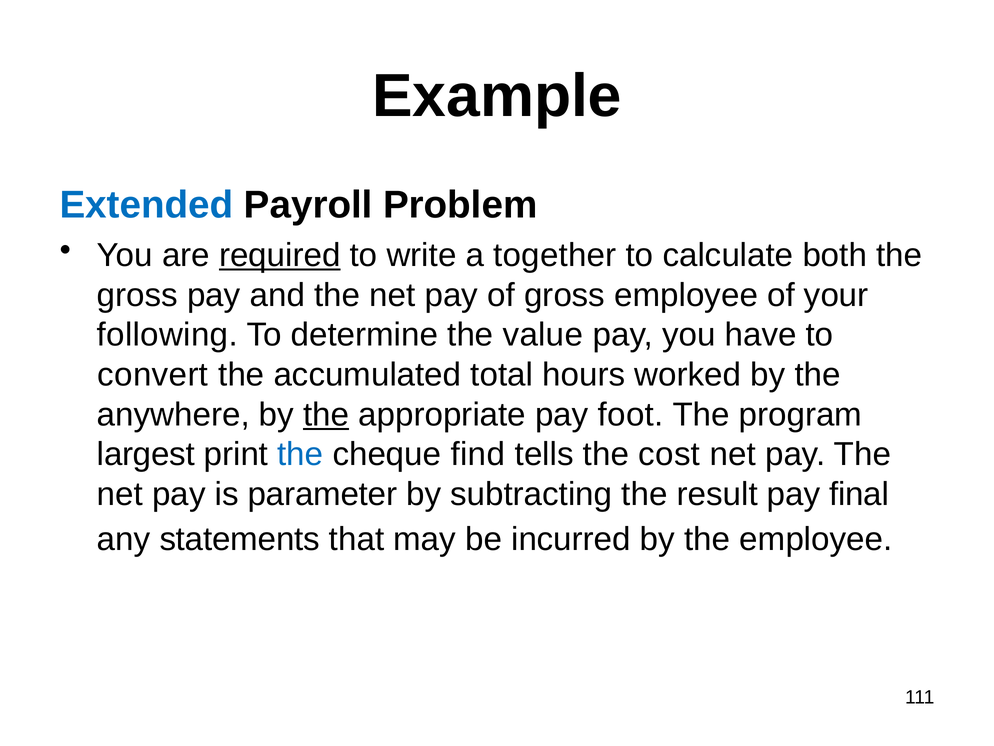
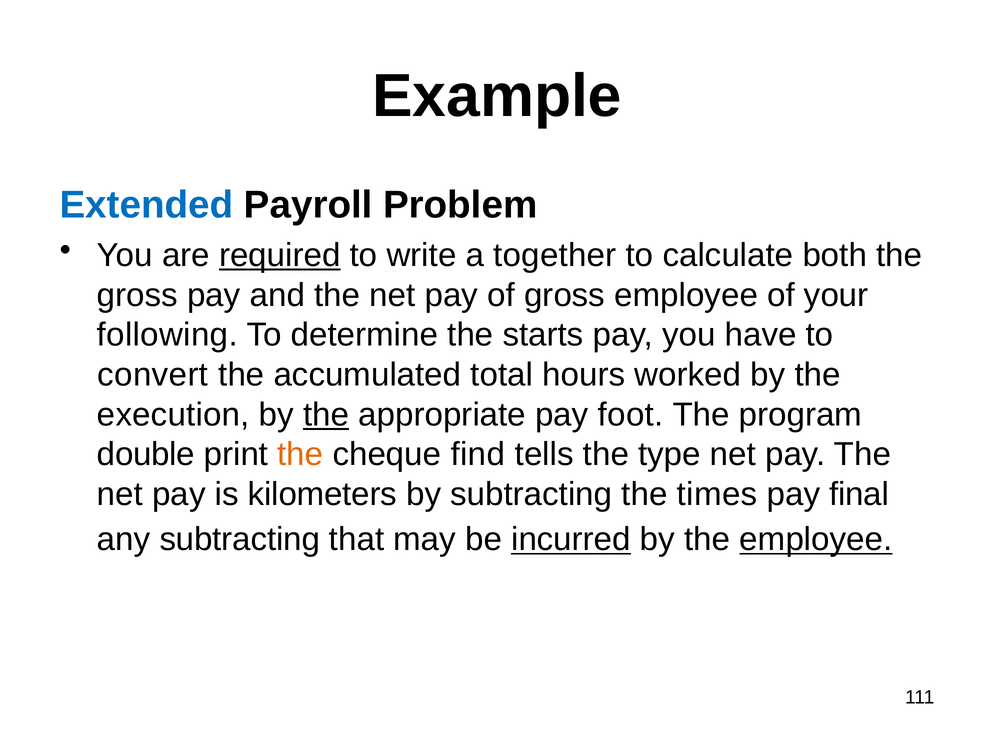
value: value -> starts
anywhere: anywhere -> execution
largest: largest -> double
the at (300, 454) colour: blue -> orange
cost: cost -> type
parameter: parameter -> kilometers
result: result -> times
any statements: statements -> subtracting
incurred underline: none -> present
employee at (816, 539) underline: none -> present
